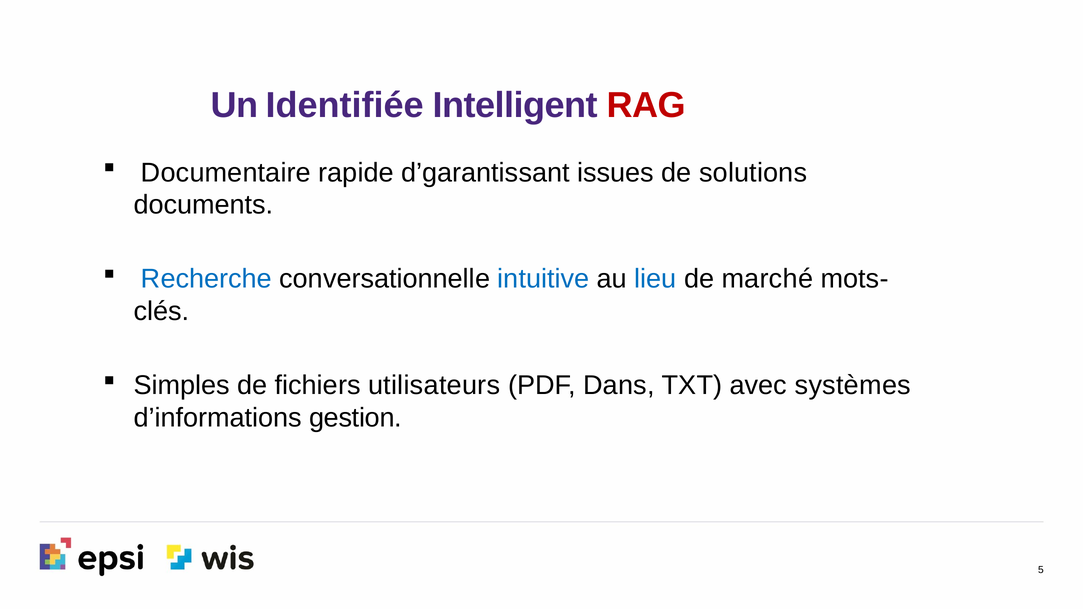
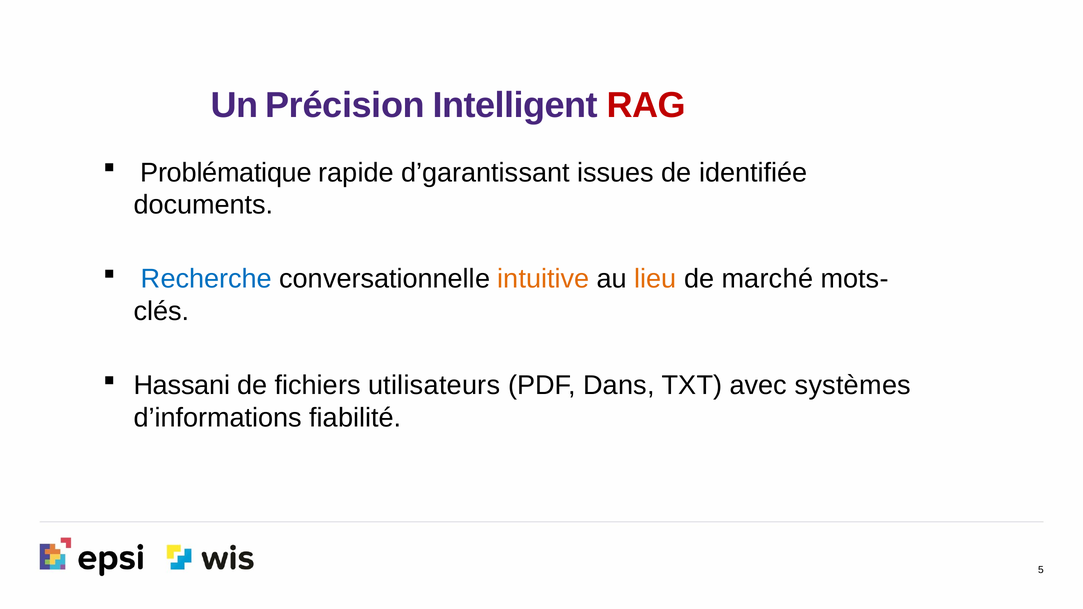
Identifiée: Identifiée -> Précision
Documentaire: Documentaire -> Problématique
solutions: solutions -> identifiée
intuitive colour: blue -> orange
lieu colour: blue -> orange
Simples: Simples -> Hassani
gestion: gestion -> fiabilité
